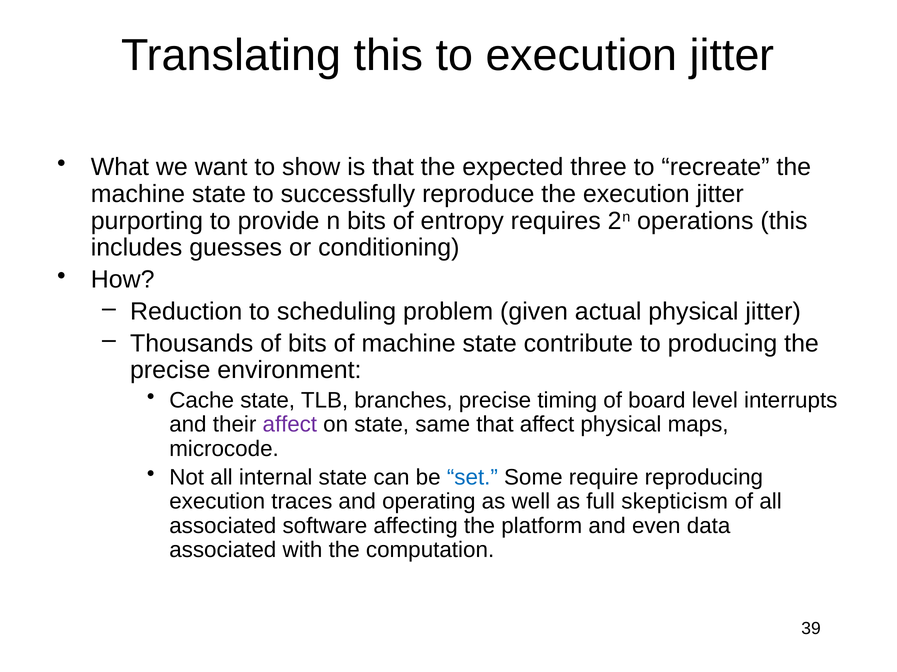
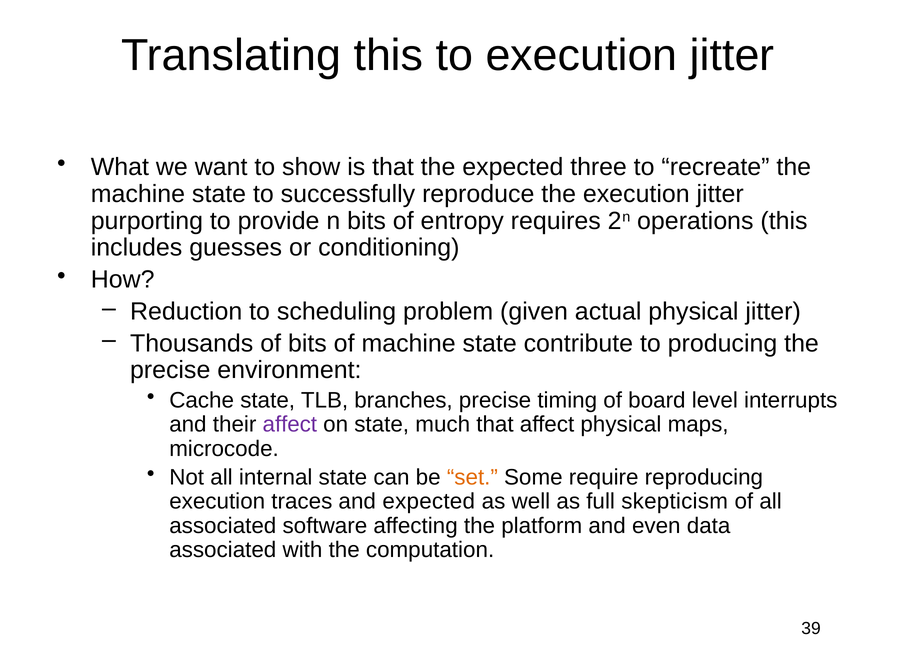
same: same -> much
set colour: blue -> orange
and operating: operating -> expected
